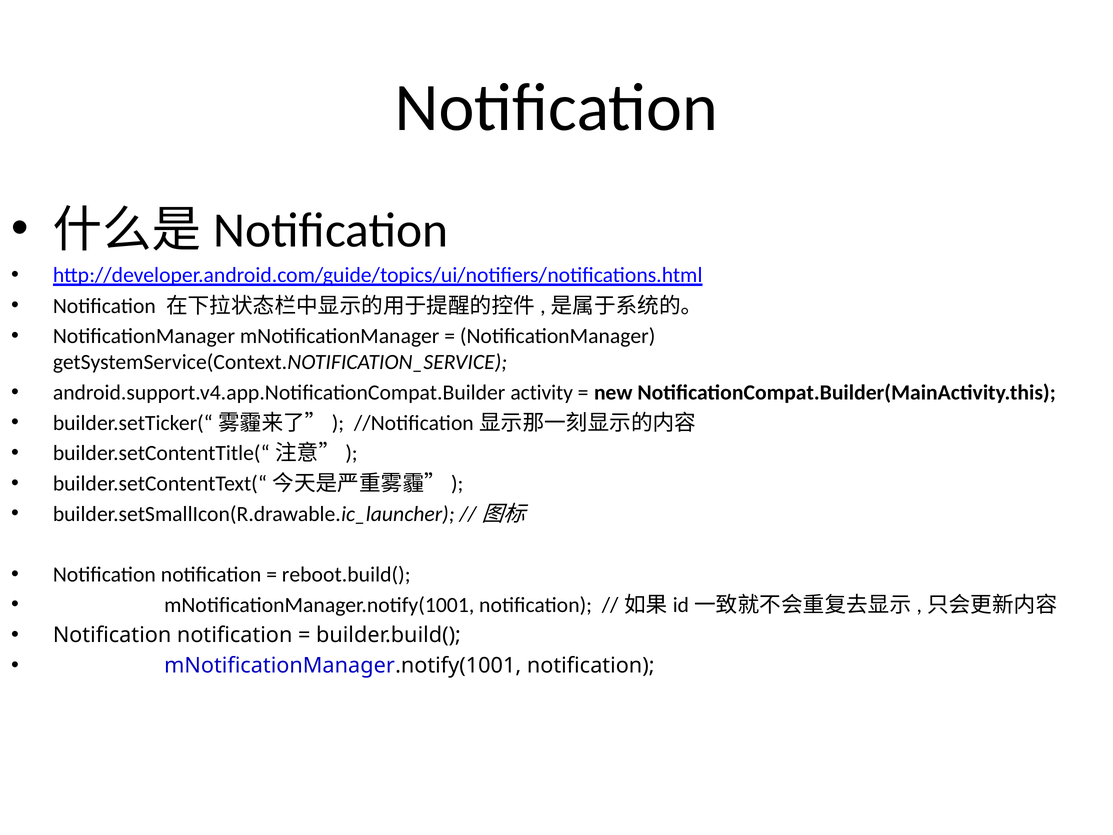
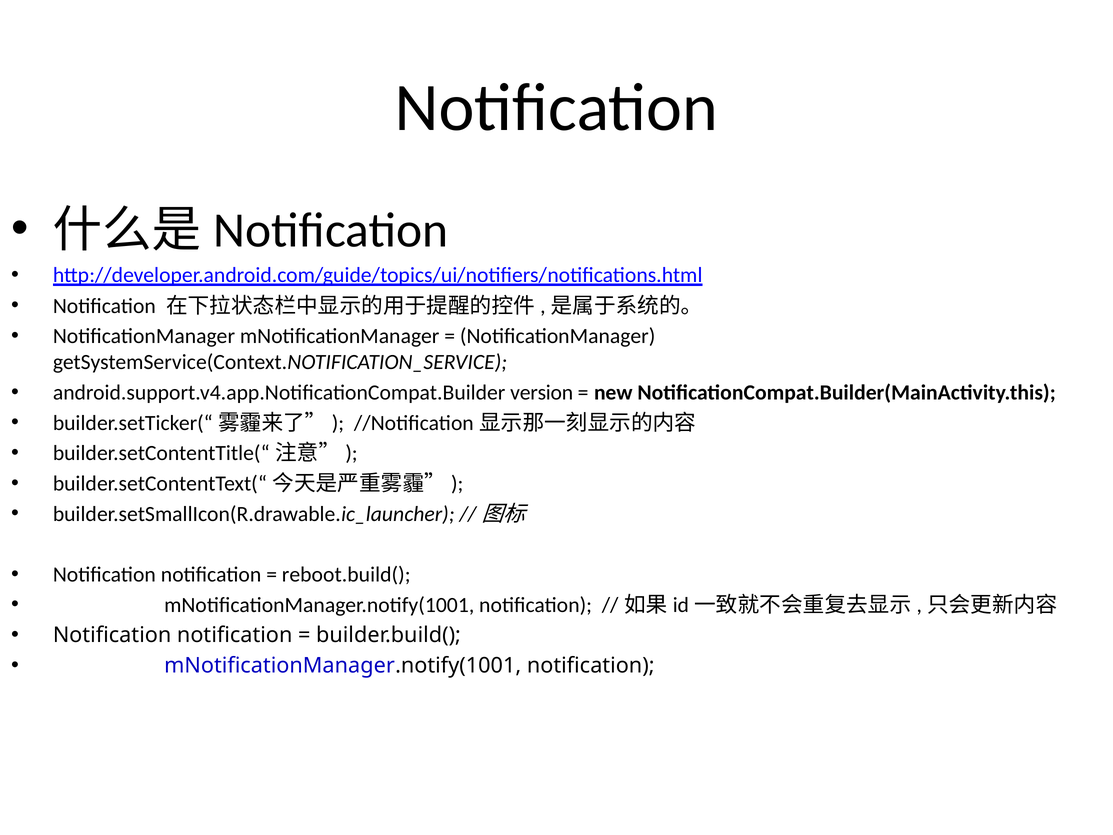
activity: activity -> version
